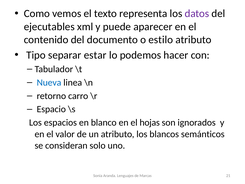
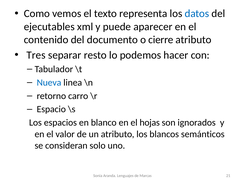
datos colour: purple -> blue
estilo: estilo -> cierre
Tipo: Tipo -> Tres
estar: estar -> resto
